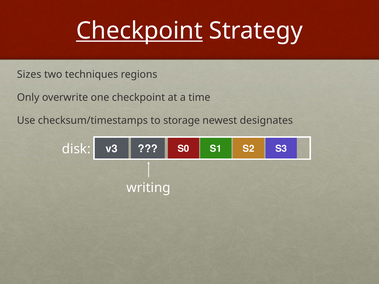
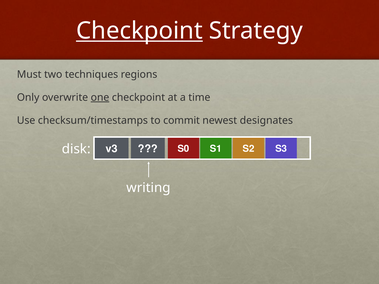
Sizes: Sizes -> Must
one underline: none -> present
storage: storage -> commit
